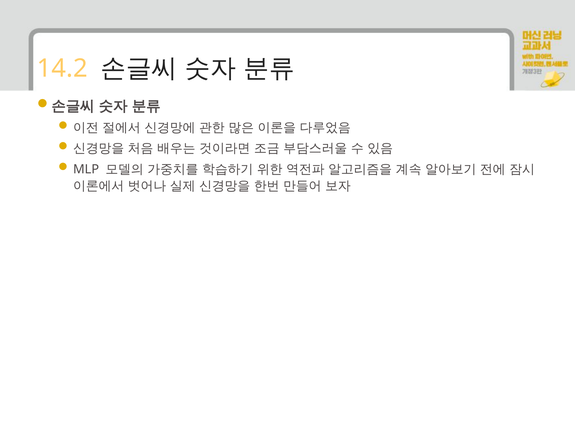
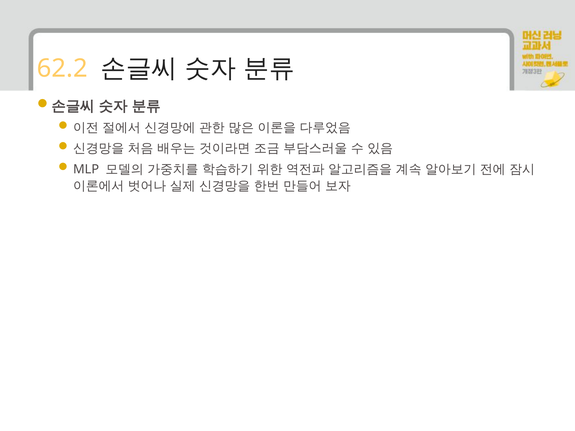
14.2: 14.2 -> 62.2
